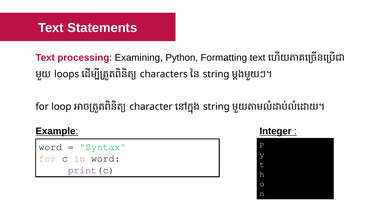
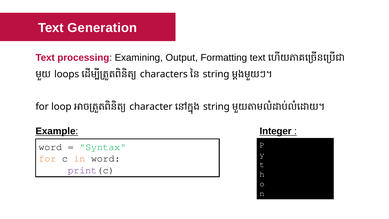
Statements: Statements -> Generation
Python: Python -> Output
